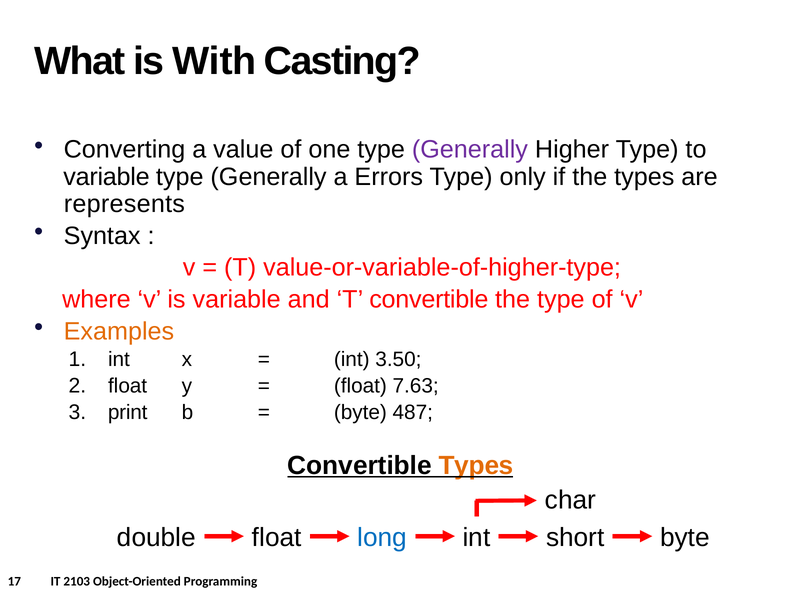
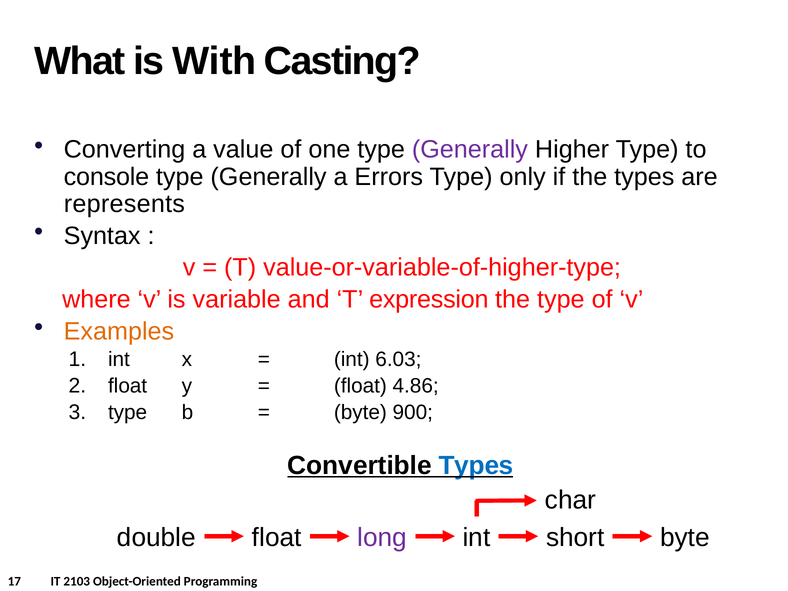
variable at (106, 177): variable -> console
T convertible: convertible -> expression
3.50: 3.50 -> 6.03
7.63: 7.63 -> 4.86
print at (128, 412): print -> type
487: 487 -> 900
Types at (476, 465) colour: orange -> blue
long colour: blue -> purple
